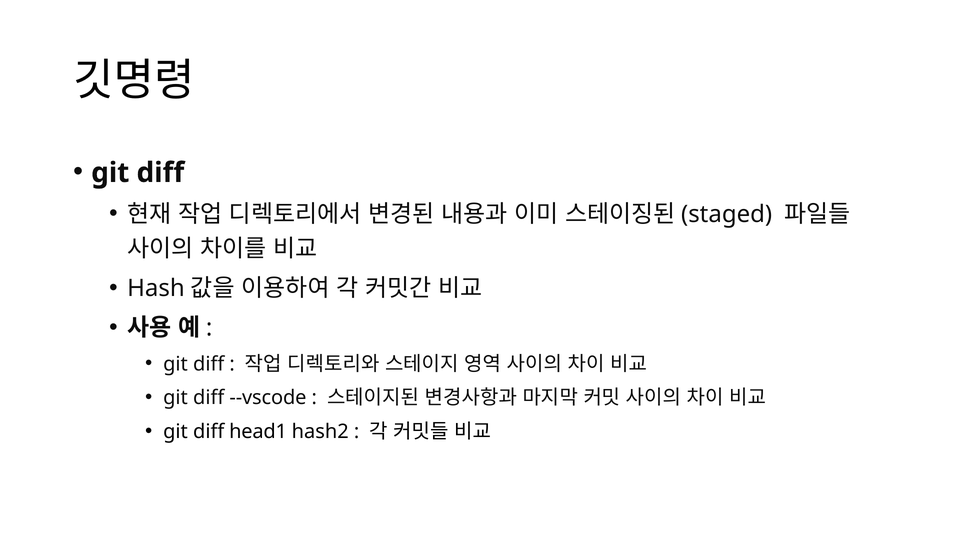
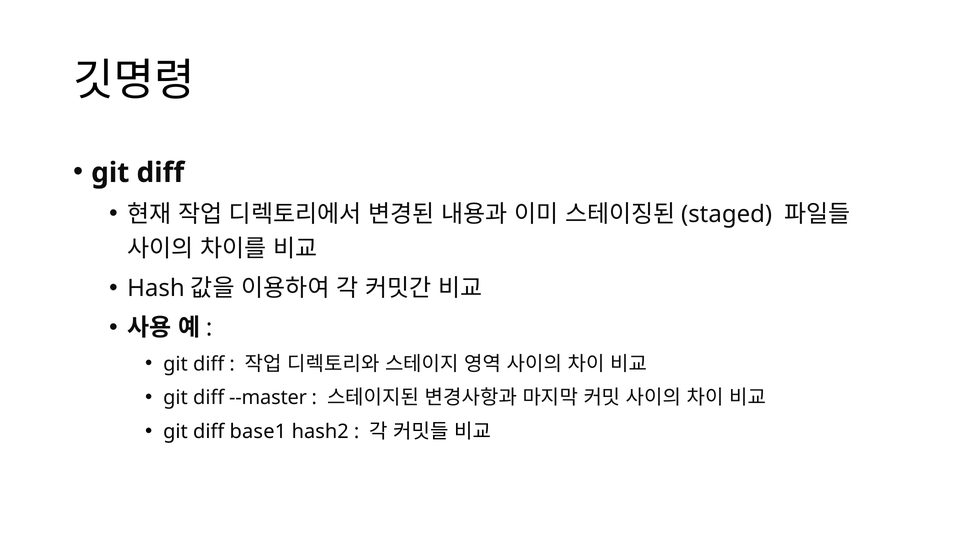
--vscode: --vscode -> --master
head1: head1 -> base1
